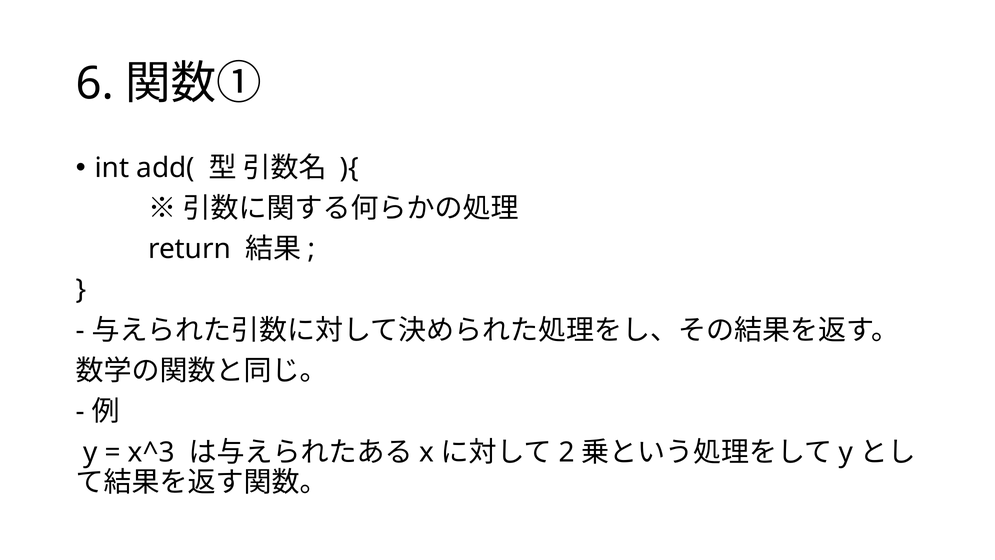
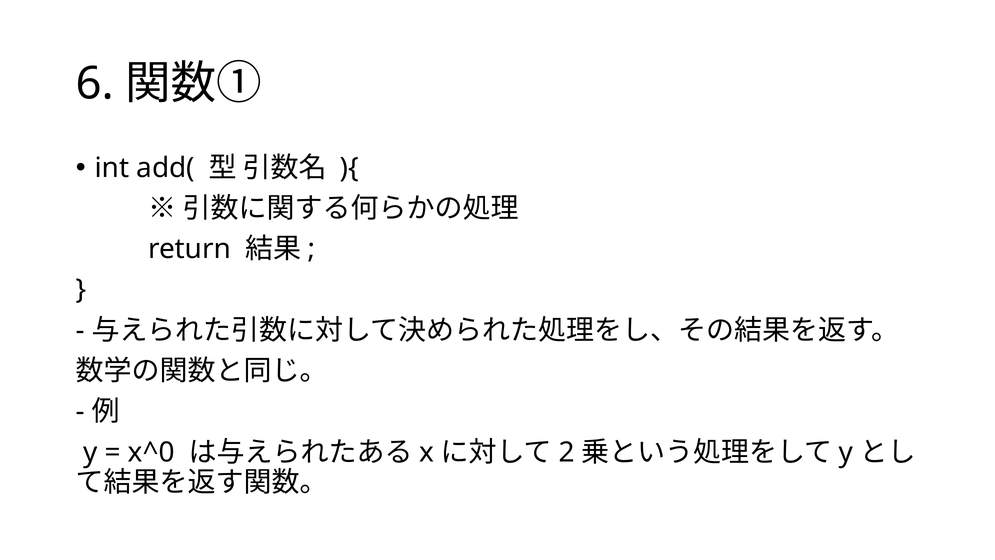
x^3: x^3 -> x^0
